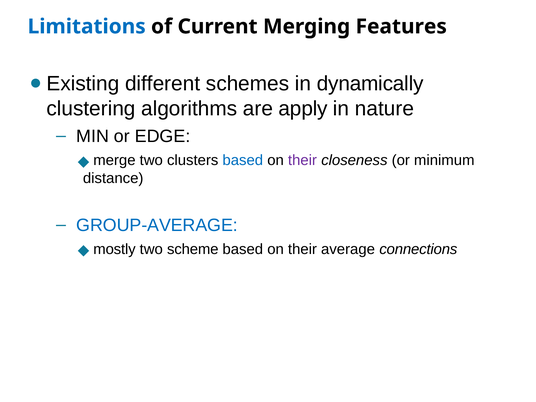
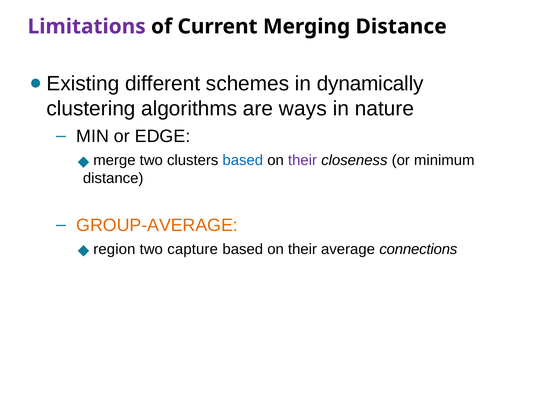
Limitations colour: blue -> purple
Merging Features: Features -> Distance
apply: apply -> ways
GROUP-AVERAGE colour: blue -> orange
mostly: mostly -> region
scheme: scheme -> capture
